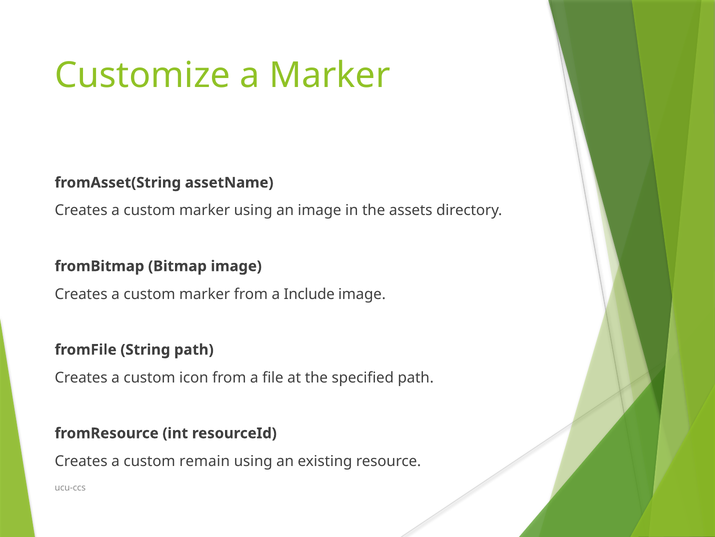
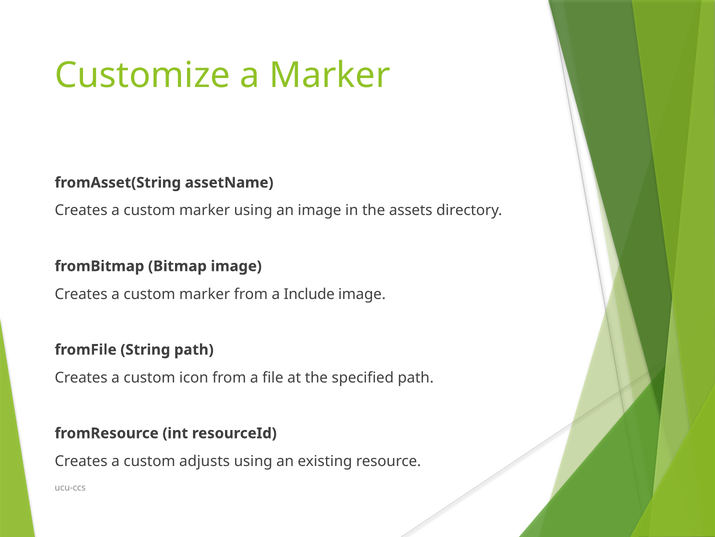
remain: remain -> adjusts
